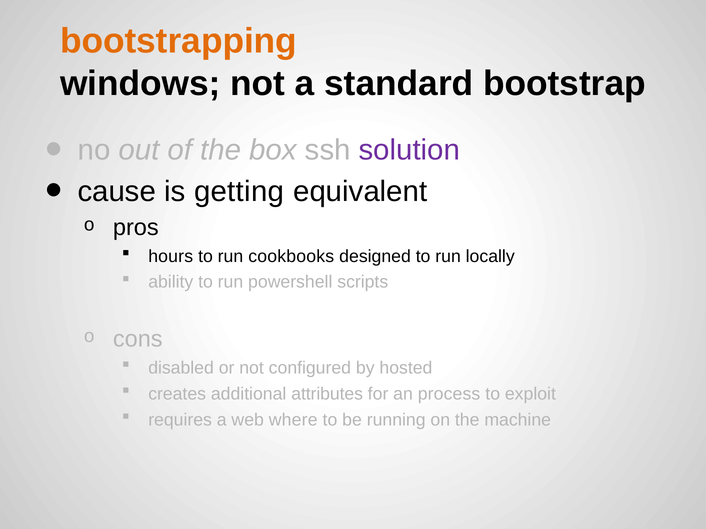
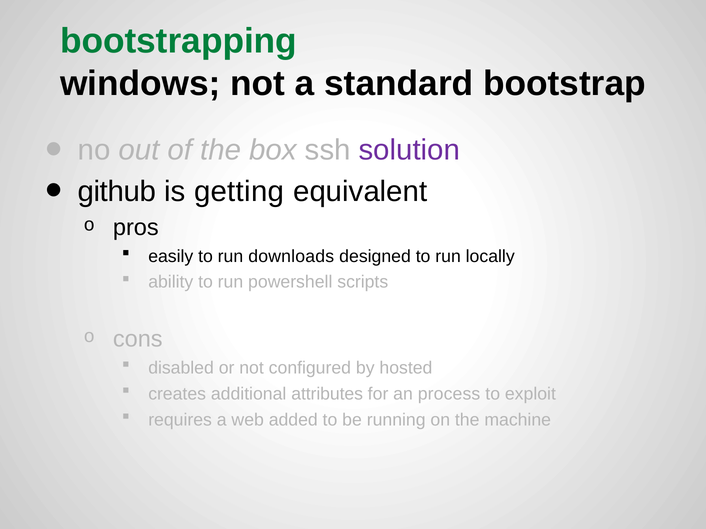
bootstrapping colour: orange -> green
cause: cause -> github
hours: hours -> easily
cookbooks: cookbooks -> downloads
where: where -> added
